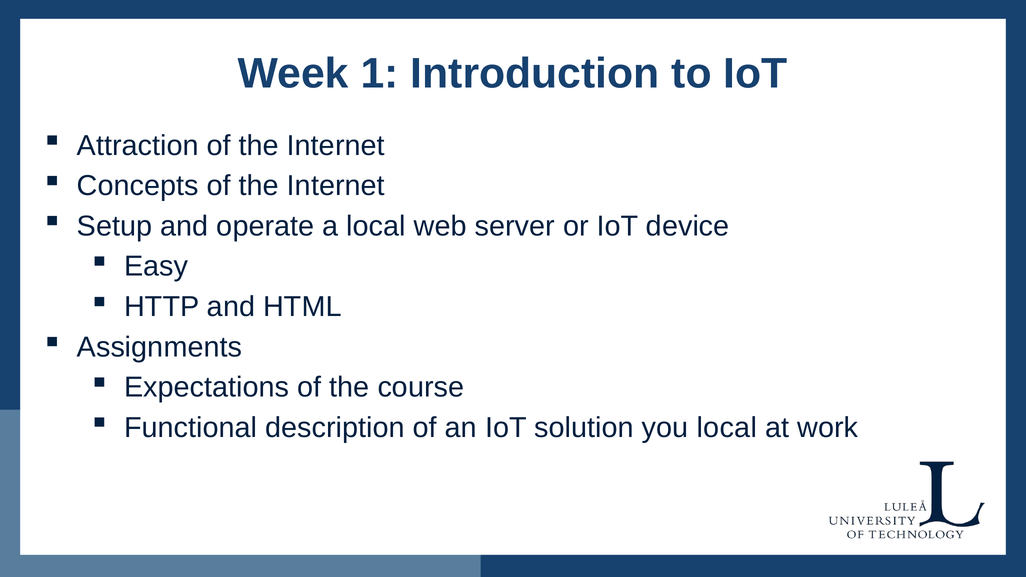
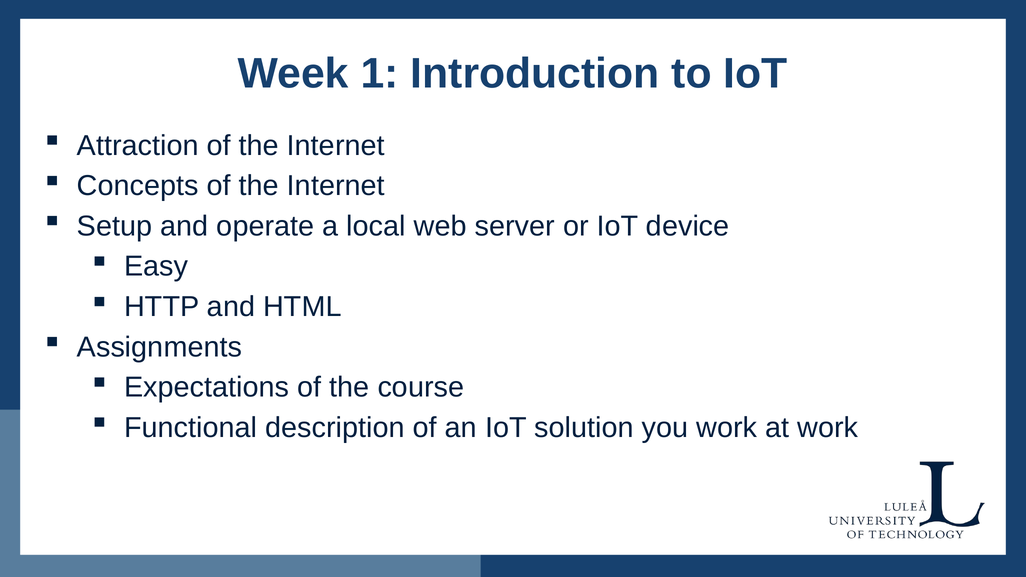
you local: local -> work
